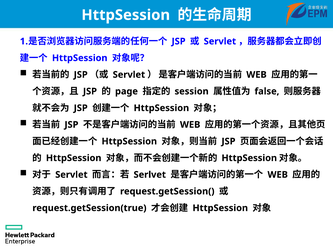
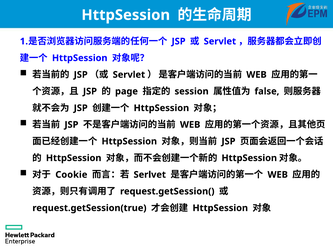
Servlet at (71, 174): Servlet -> Cookie
